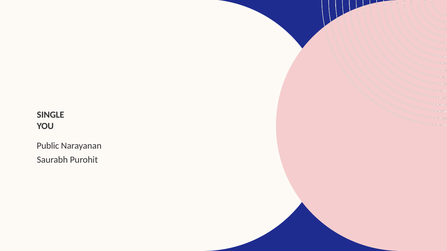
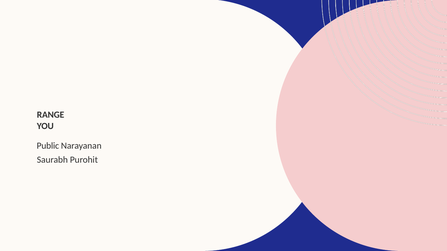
SINGLE: SINGLE -> RANGE
